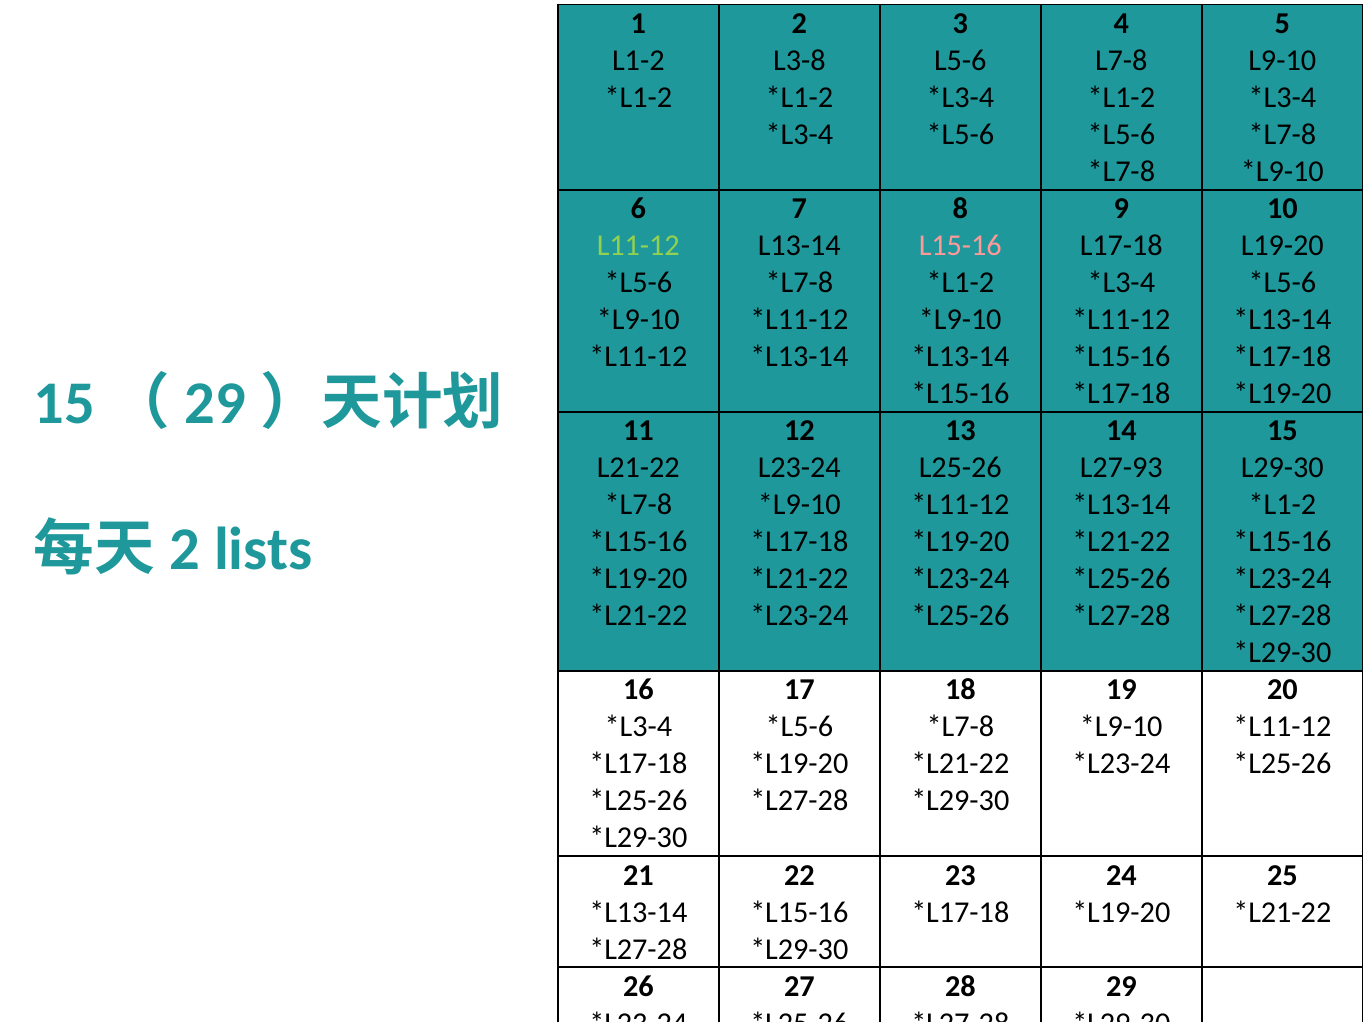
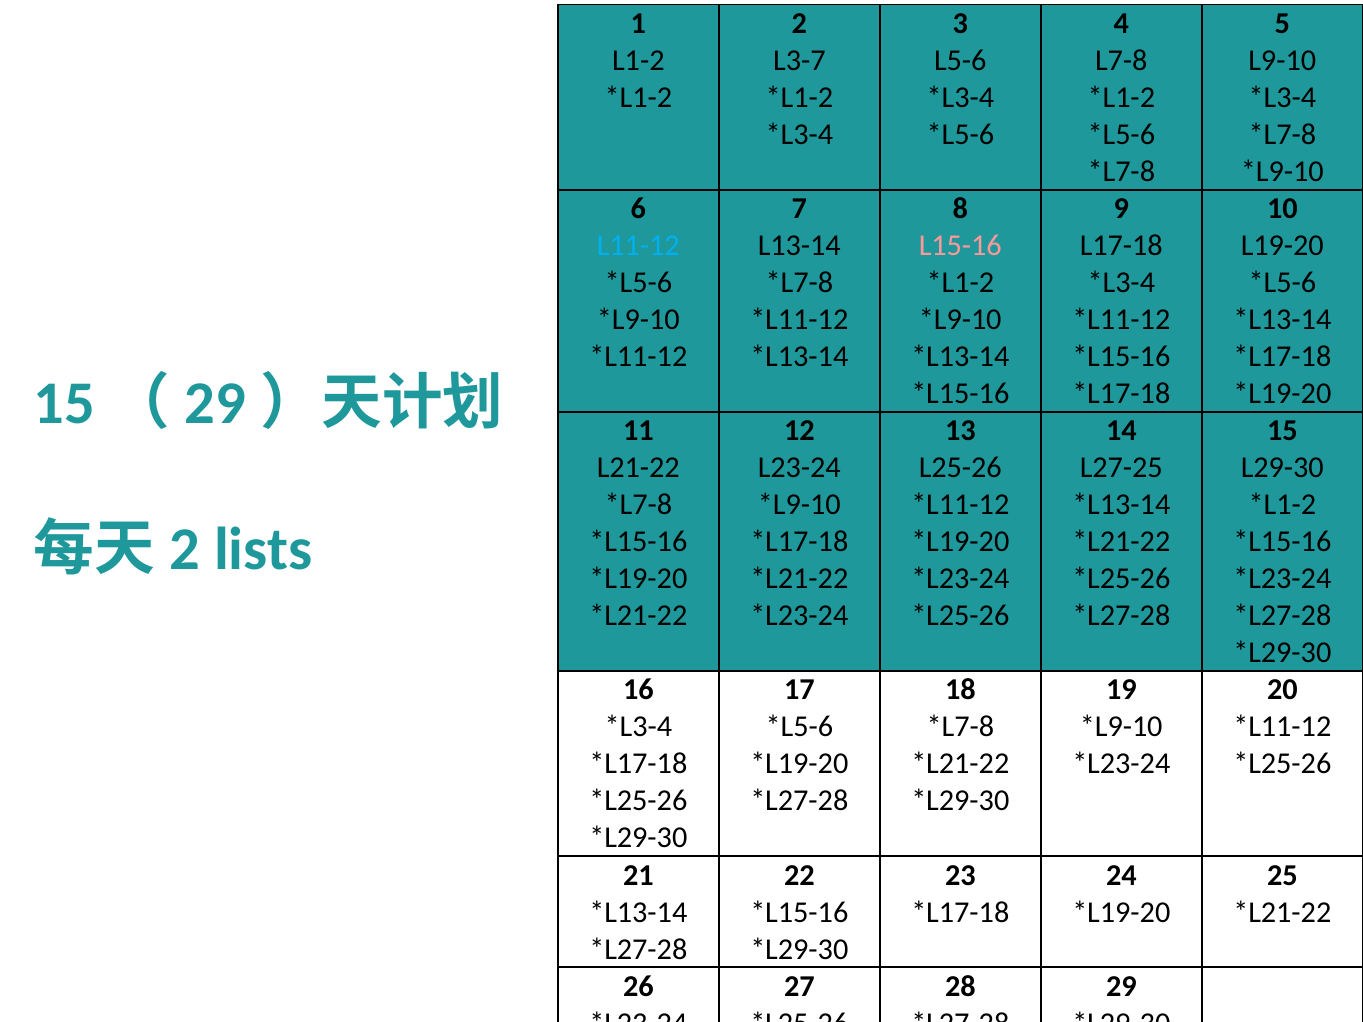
L3-8: L3-8 -> L3-7
L11-12 colour: light green -> light blue
L27-93: L27-93 -> L27-25
